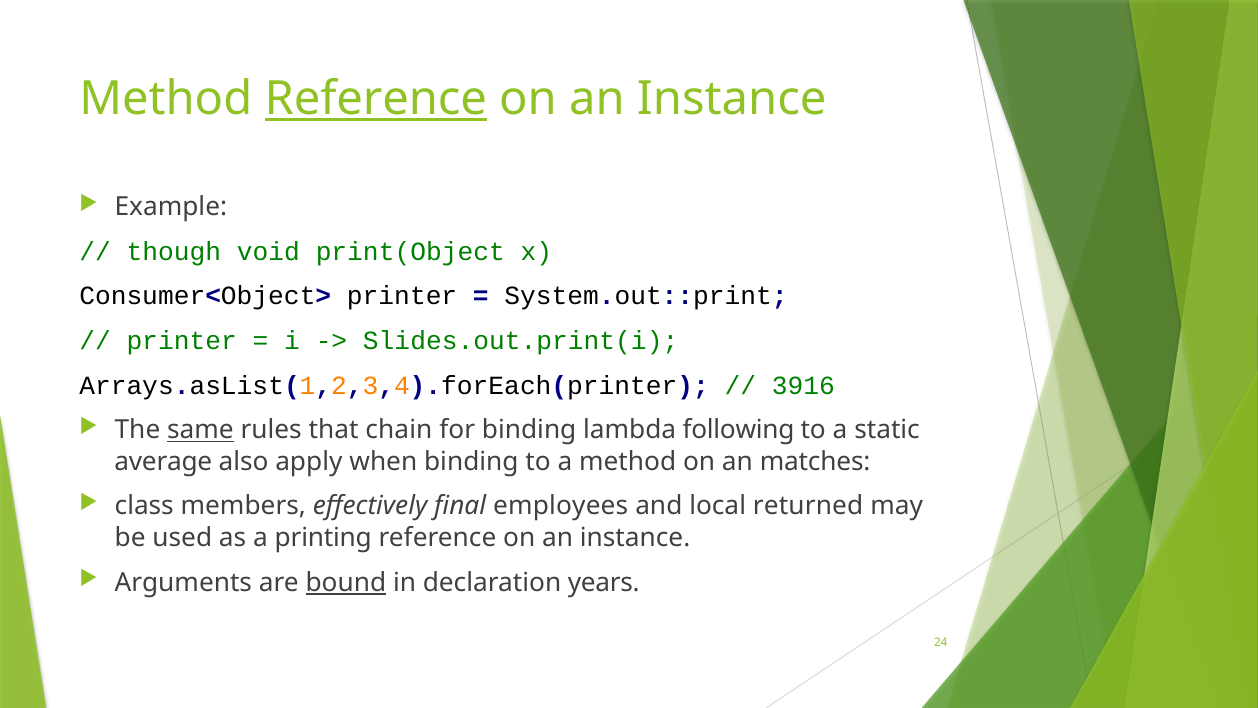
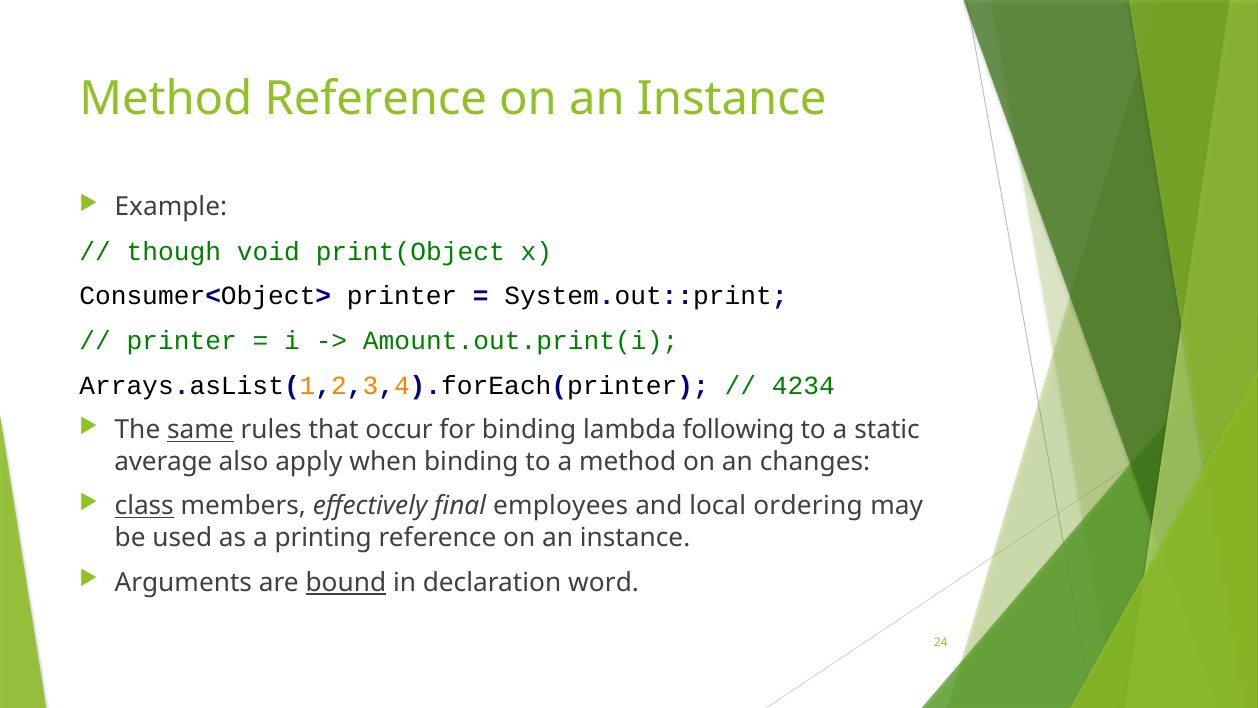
Reference at (376, 99) underline: present -> none
Slides.out.print(i: Slides.out.print(i -> Amount.out.print(i
3916: 3916 -> 4234
chain: chain -> occur
matches: matches -> changes
class underline: none -> present
returned: returned -> ordering
years: years -> word
